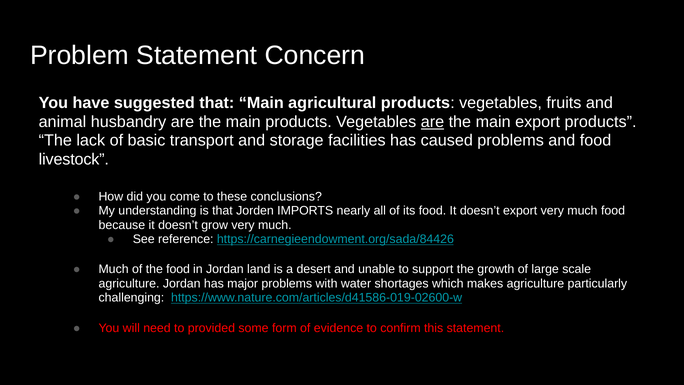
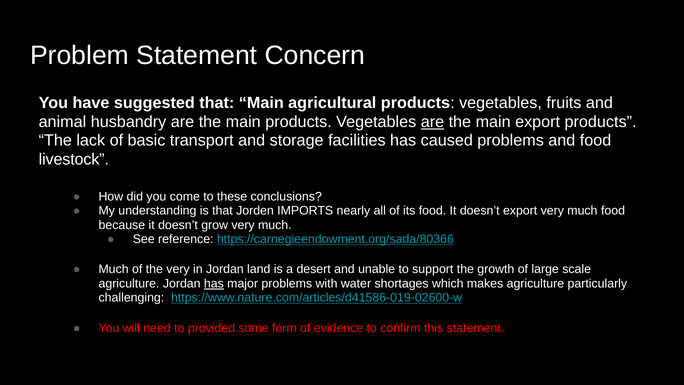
https://carnegieendowment.org/sada/84426: https://carnegieendowment.org/sada/84426 -> https://carnegieendowment.org/sada/80366
the food: food -> very
has at (214, 283) underline: none -> present
